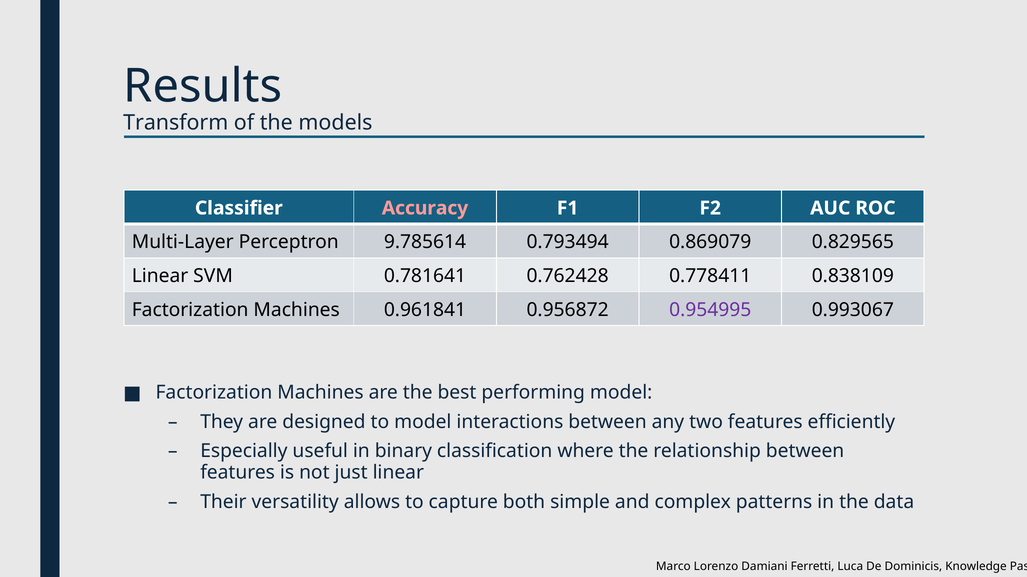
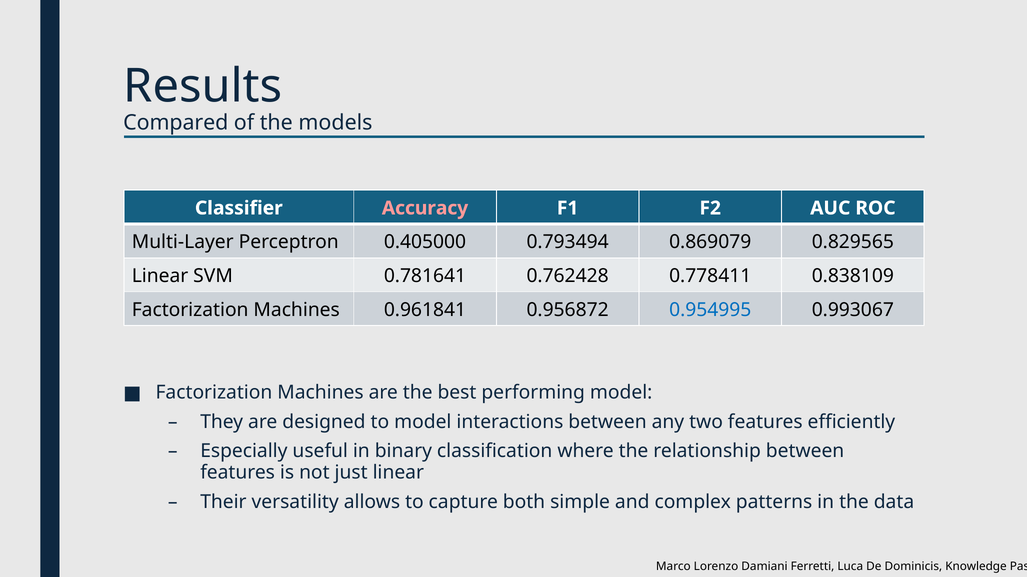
Transform: Transform -> Compared
9.785614: 9.785614 -> 0.405000
0.954995 colour: purple -> blue
